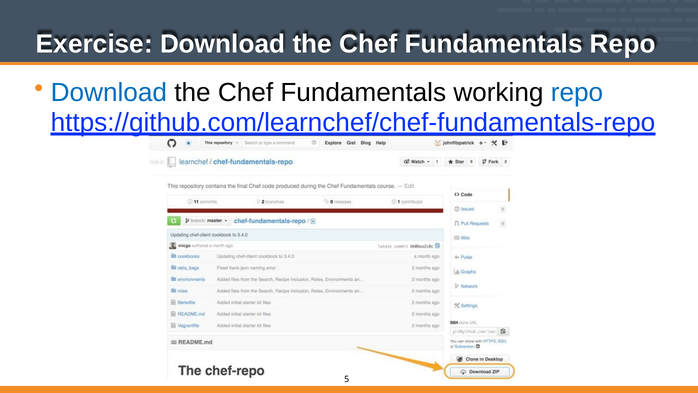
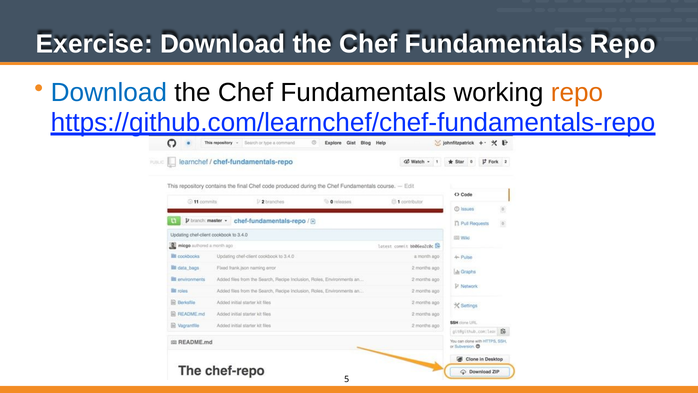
repo at (577, 93) colour: blue -> orange
